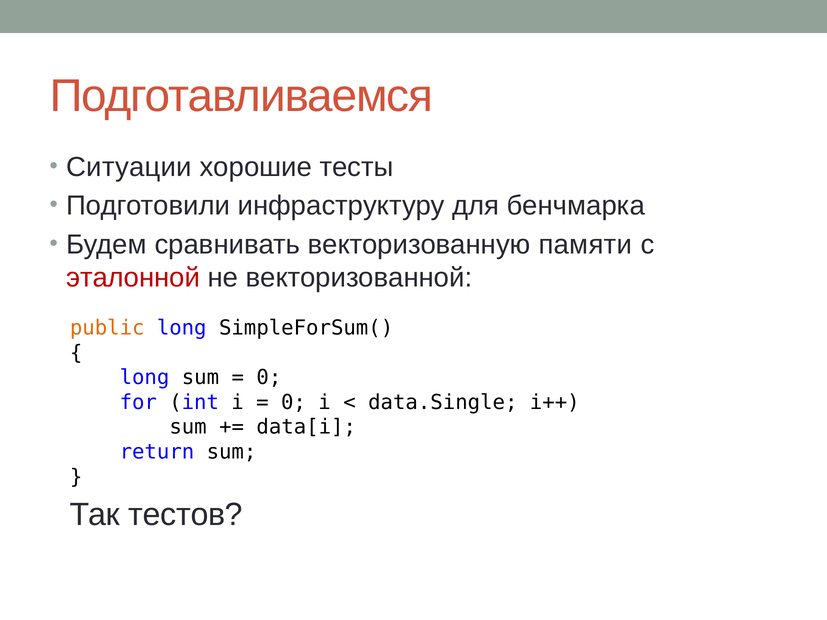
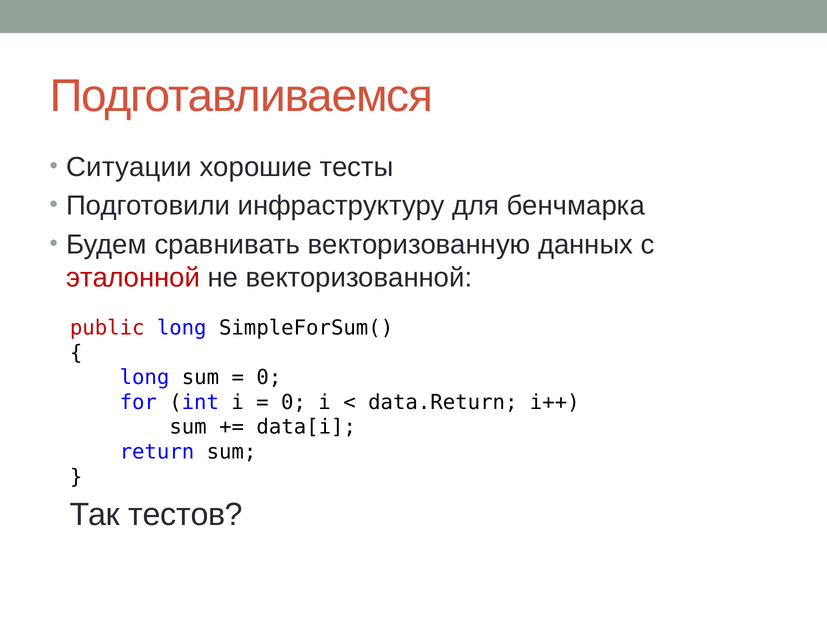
памяти: памяти -> данных
public colour: orange -> red
data.Single: data.Single -> data.Return
